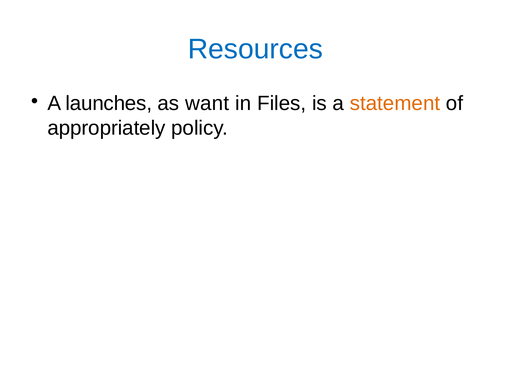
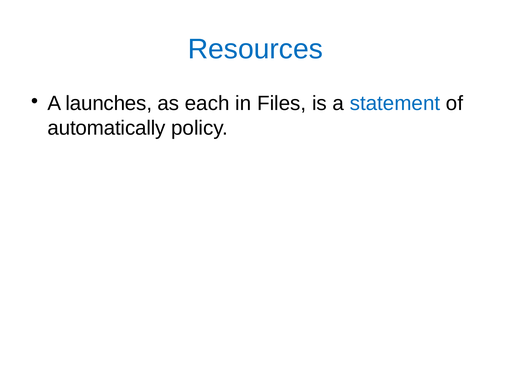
want: want -> each
statement colour: orange -> blue
appropriately: appropriately -> automatically
